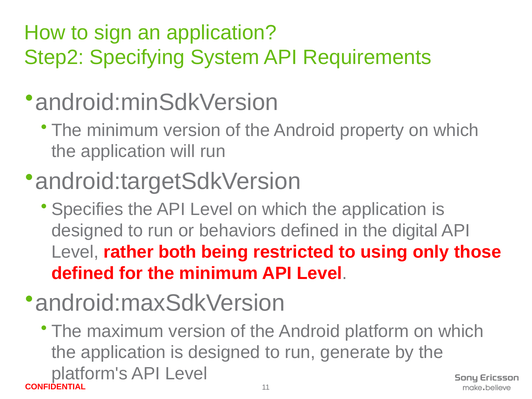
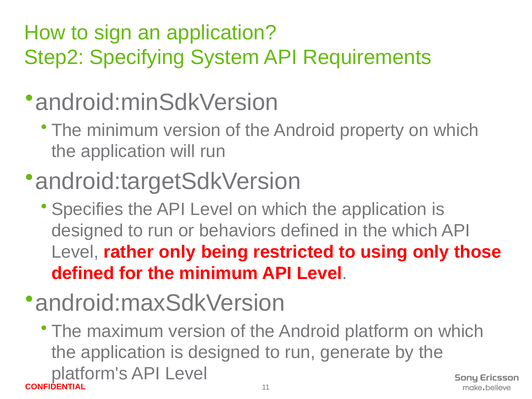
the digital: digital -> which
rather both: both -> only
